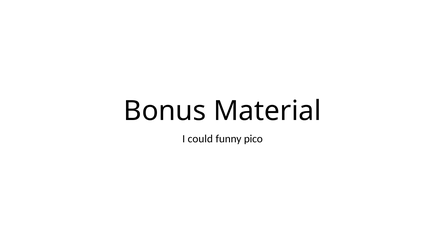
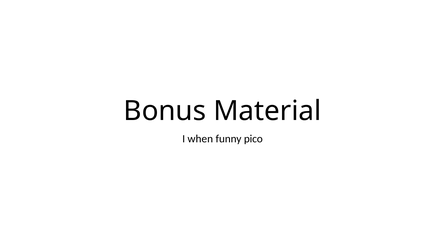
could: could -> when
